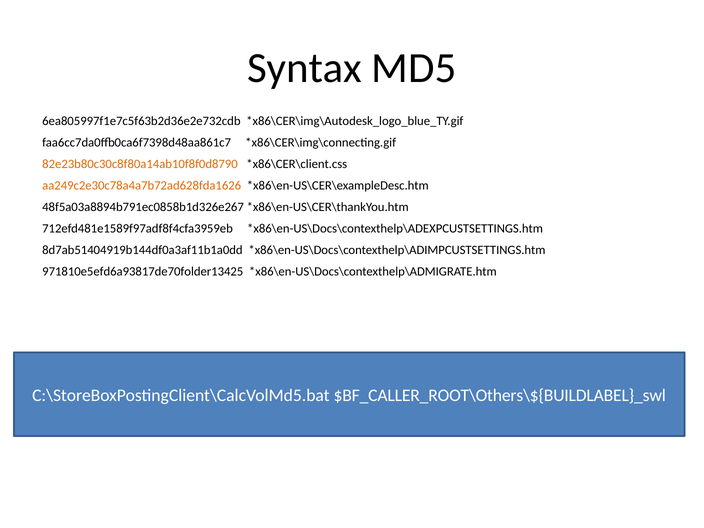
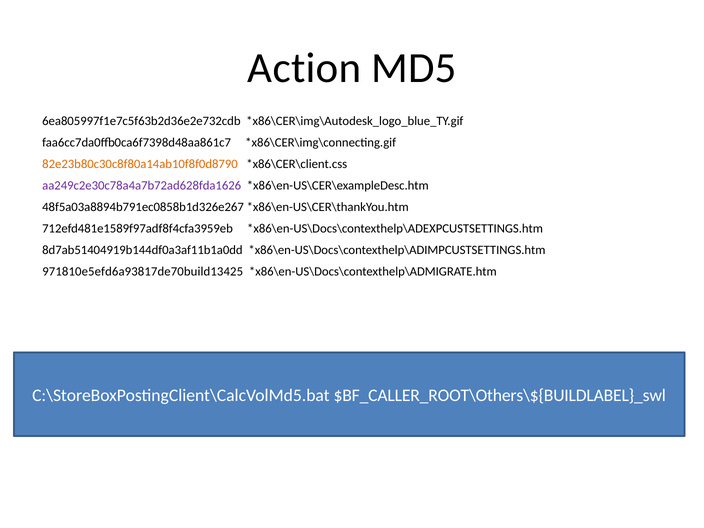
Syntax: Syntax -> Action
aa249c2e30c78a4a7b72ad628fda1626 colour: orange -> purple
971810e5efd6a93817de70folder13425: 971810e5efd6a93817de70folder13425 -> 971810e5efd6a93817de70build13425
